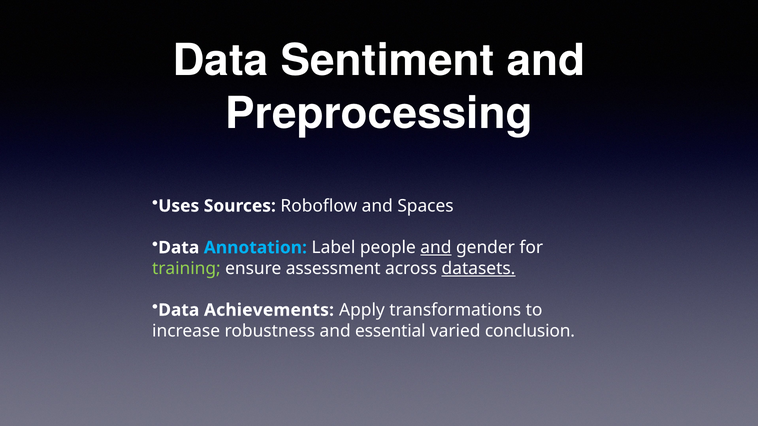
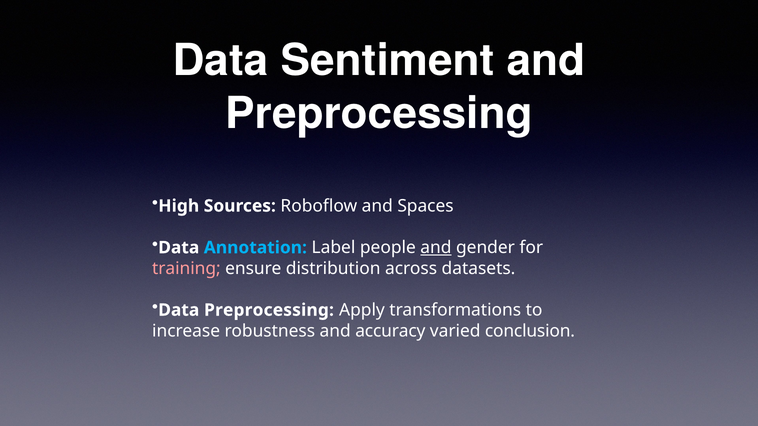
Uses: Uses -> High
training colour: light green -> pink
assessment: assessment -> distribution
datasets underline: present -> none
Data Achievements: Achievements -> Preprocessing
essential: essential -> accuracy
